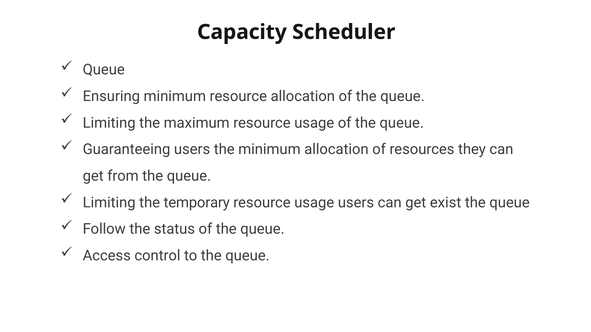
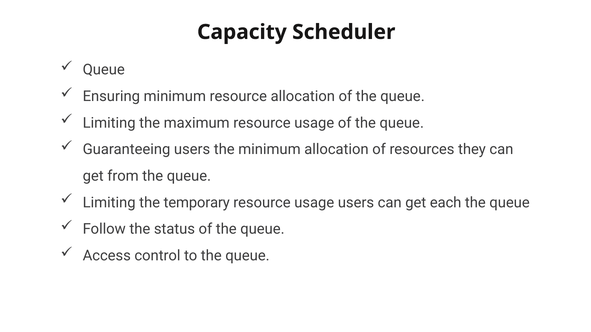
exist: exist -> each
